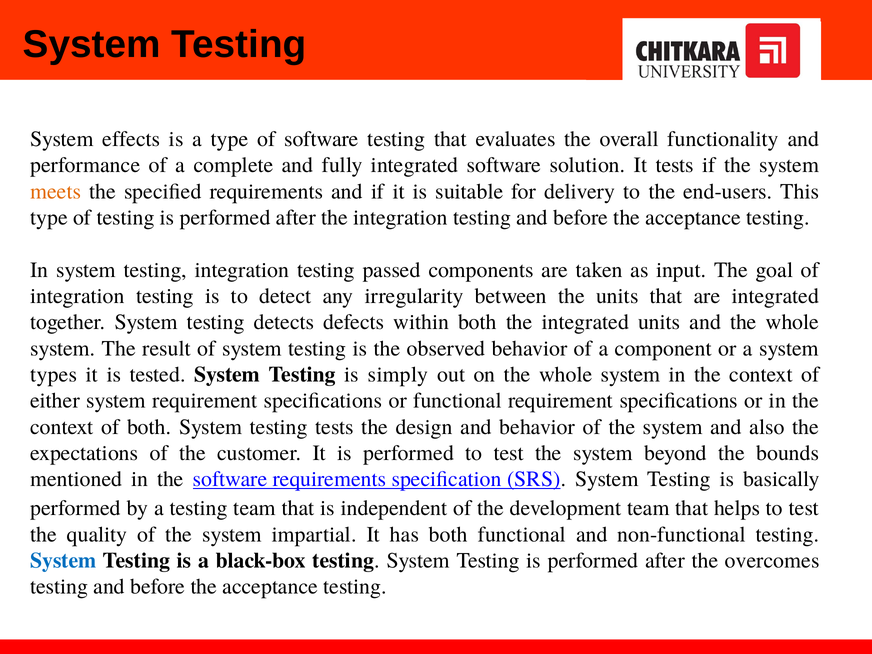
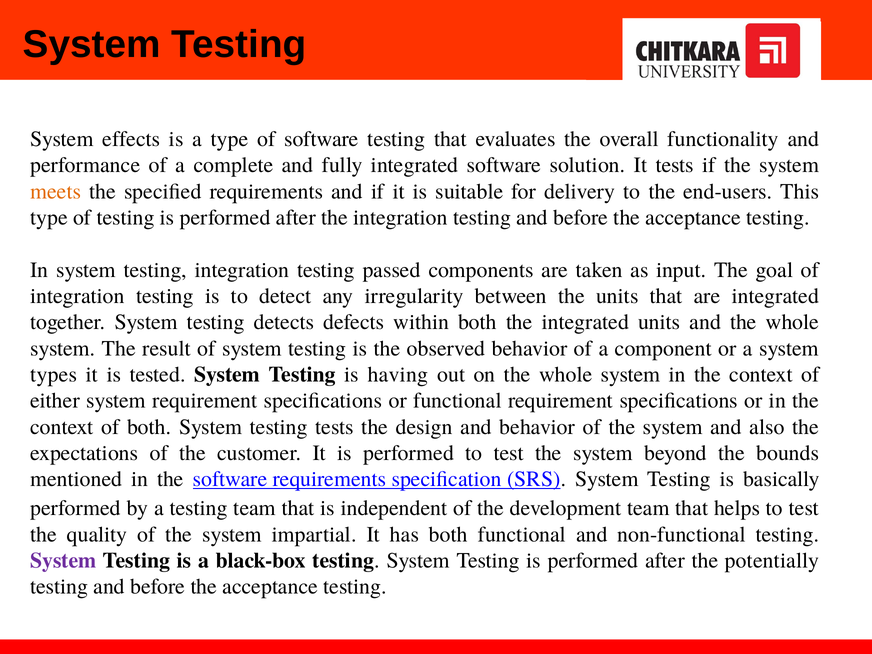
simply: simply -> having
System at (63, 561) colour: blue -> purple
overcomes: overcomes -> potentially
